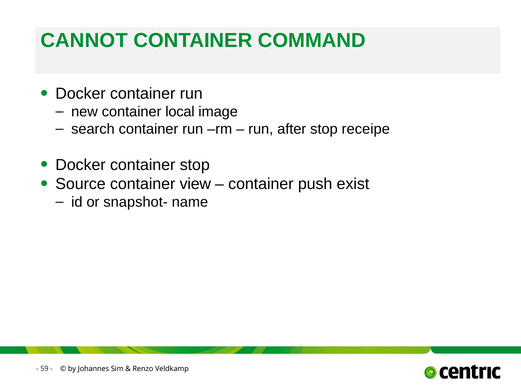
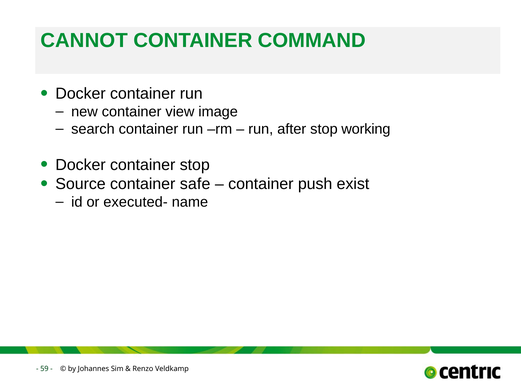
local: local -> view
receipe: receipe -> working
view: view -> safe
snapshot-: snapshot- -> executed-
